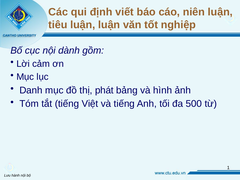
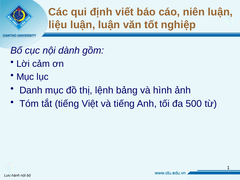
tiêu: tiêu -> liệu
phát: phát -> lệnh
